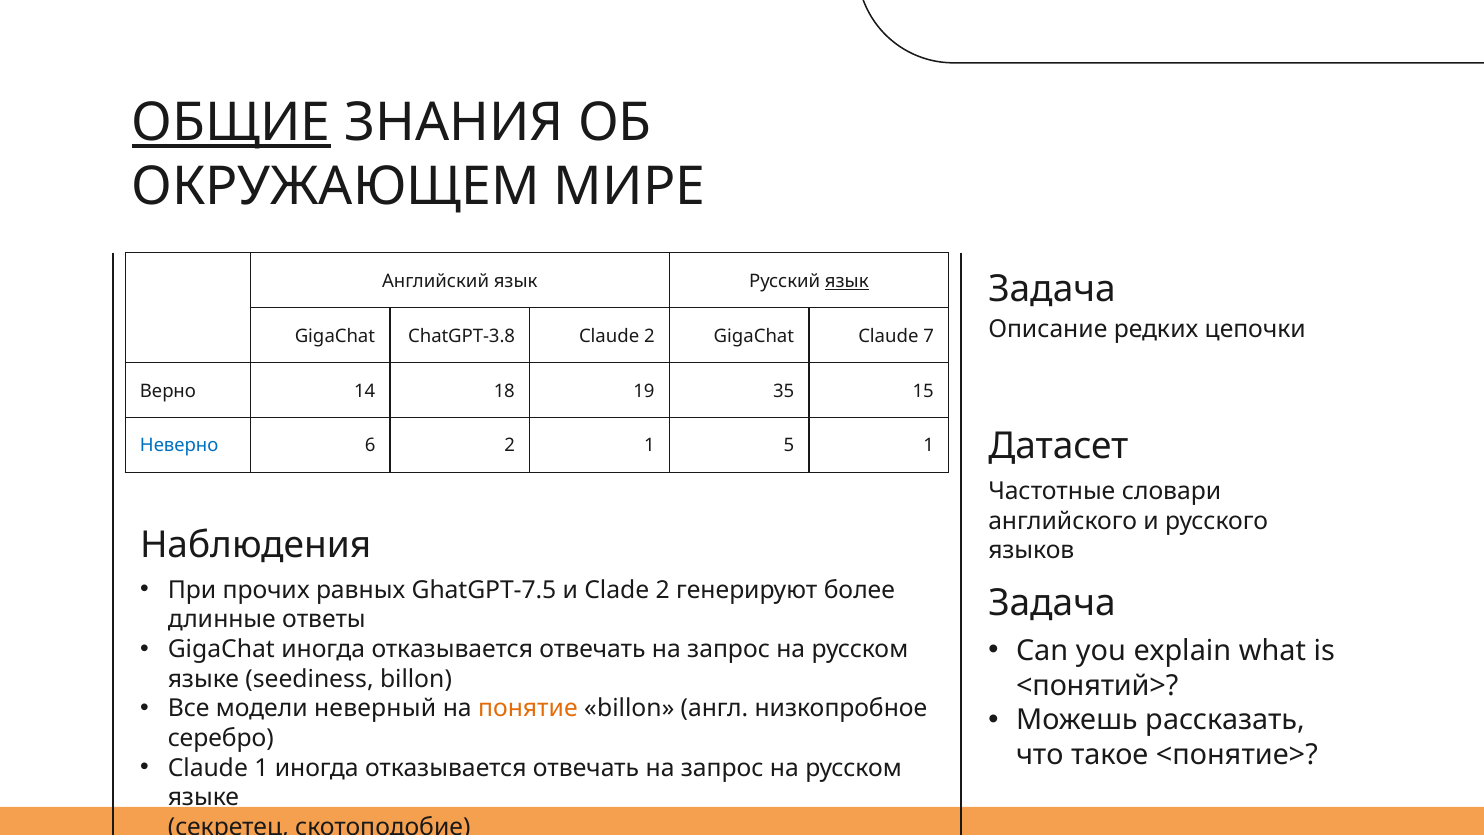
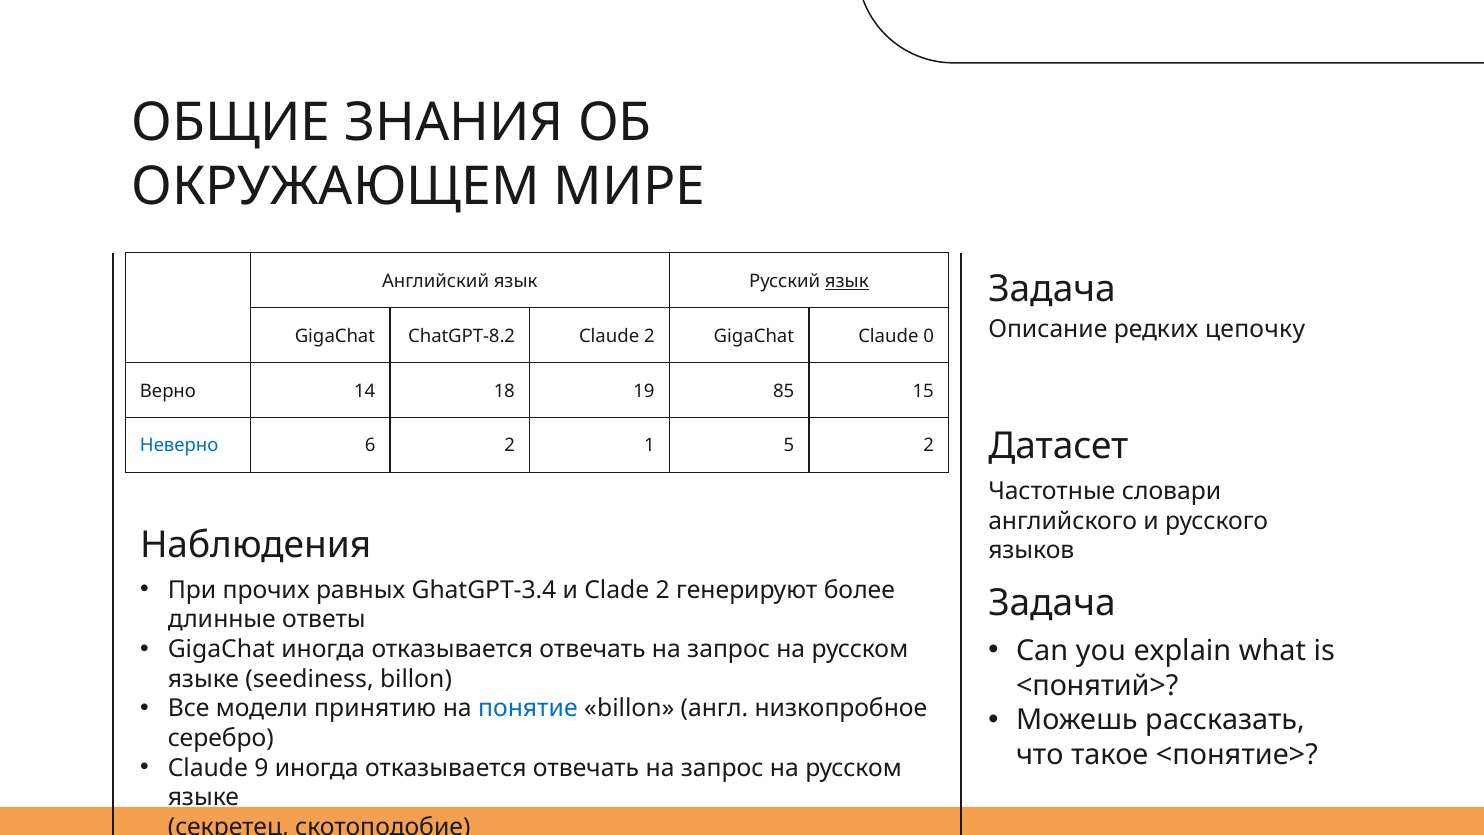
ОБЩИЕ underline: present -> none
цепочки: цепочки -> цепочку
ChatGPT-3.8: ChatGPT-3.8 -> ChatGPT-8.2
7: 7 -> 0
35: 35 -> 85
5 1: 1 -> 2
GhatGPT-7.5: GhatGPT-7.5 -> GhatGPT-3.4
неверный: неверный -> принятию
понятие colour: orange -> blue
Claude 1: 1 -> 9
